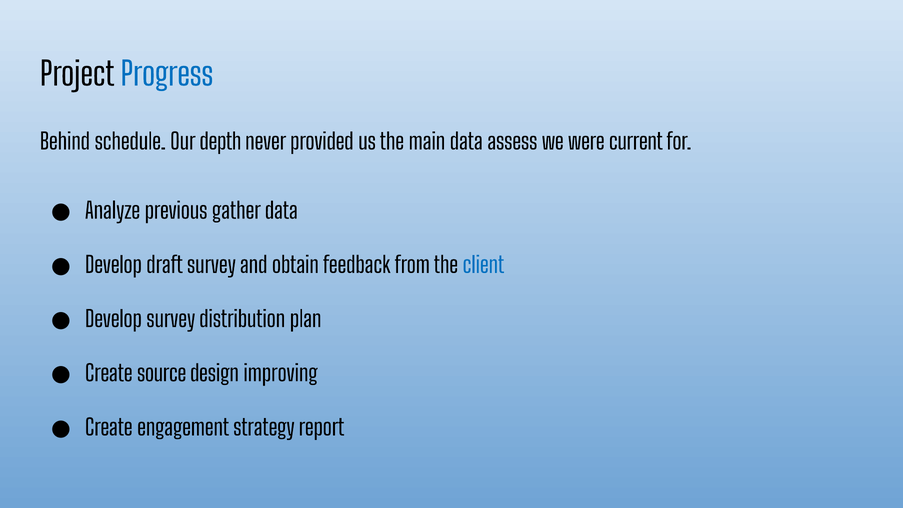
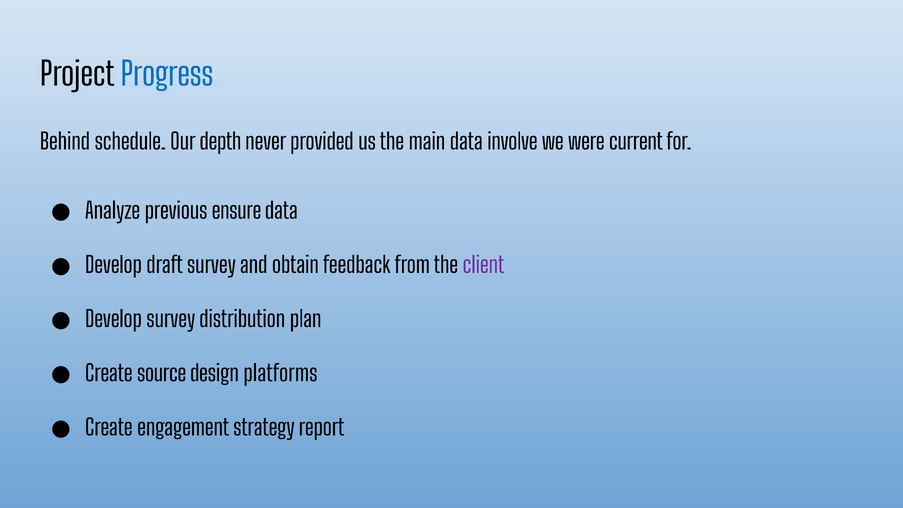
assess: assess -> involve
gather: gather -> ensure
client colour: blue -> purple
improving: improving -> platforms
